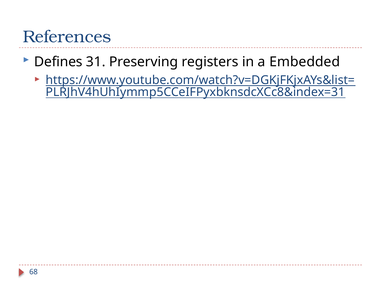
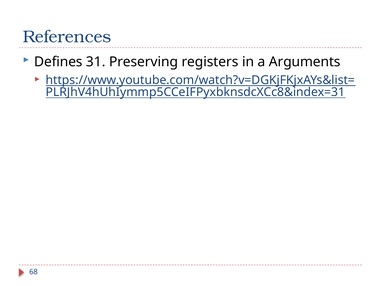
Embedded: Embedded -> Arguments
